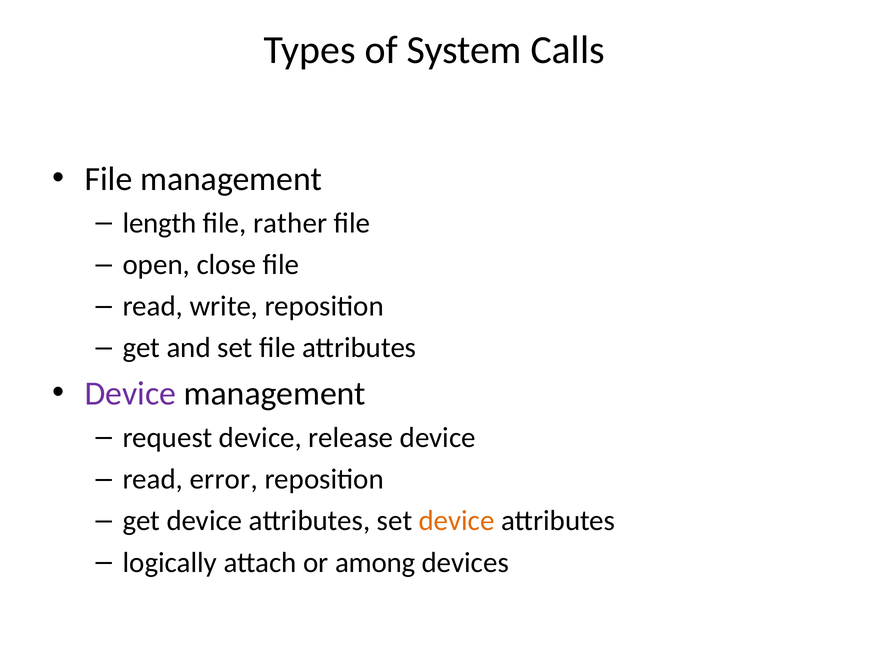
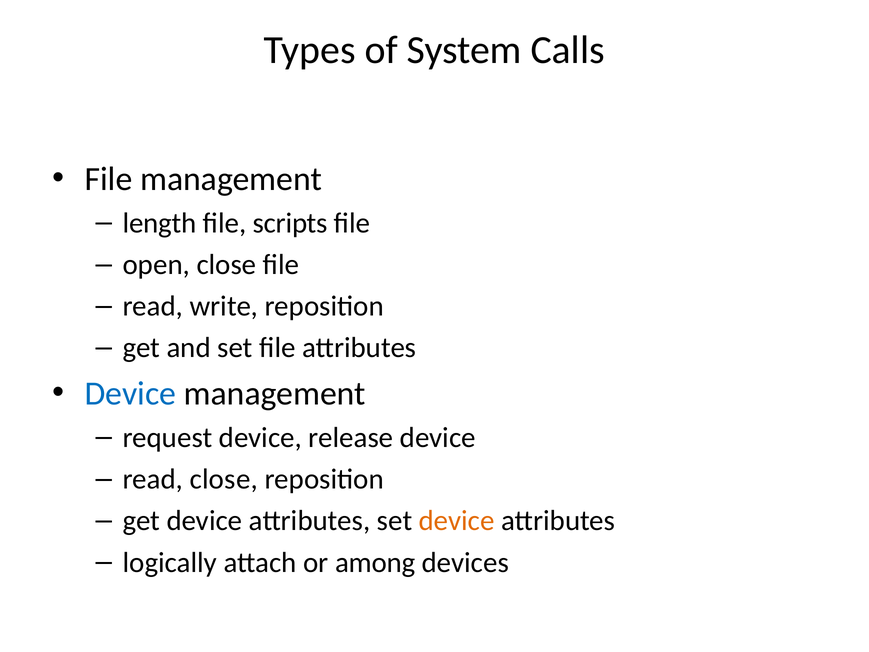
rather: rather -> scripts
Device at (130, 394) colour: purple -> blue
read error: error -> close
